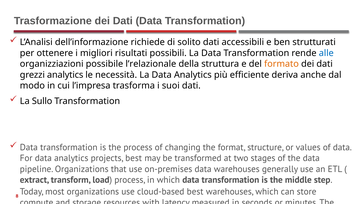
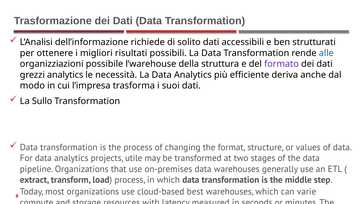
l’relazionale: l’relazionale -> l’warehouse
formato colour: orange -> purple
projects best: best -> utile
store: store -> varie
